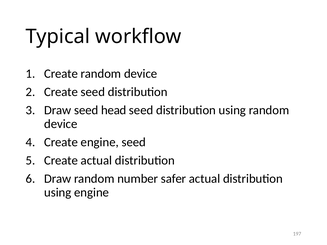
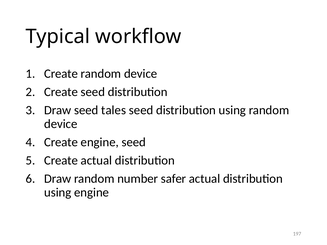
head: head -> tales
